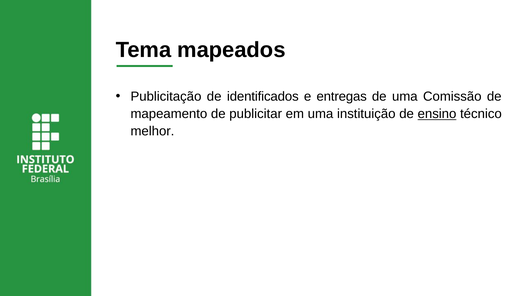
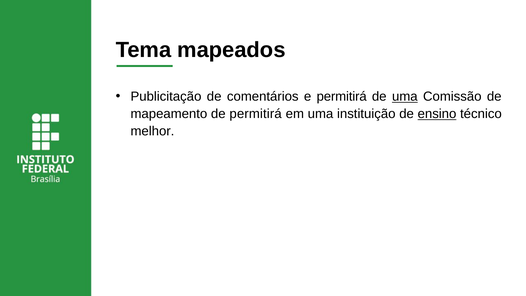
identificados: identificados -> comentários
e entregas: entregas -> permitirá
uma at (405, 97) underline: none -> present
de publicitar: publicitar -> permitirá
